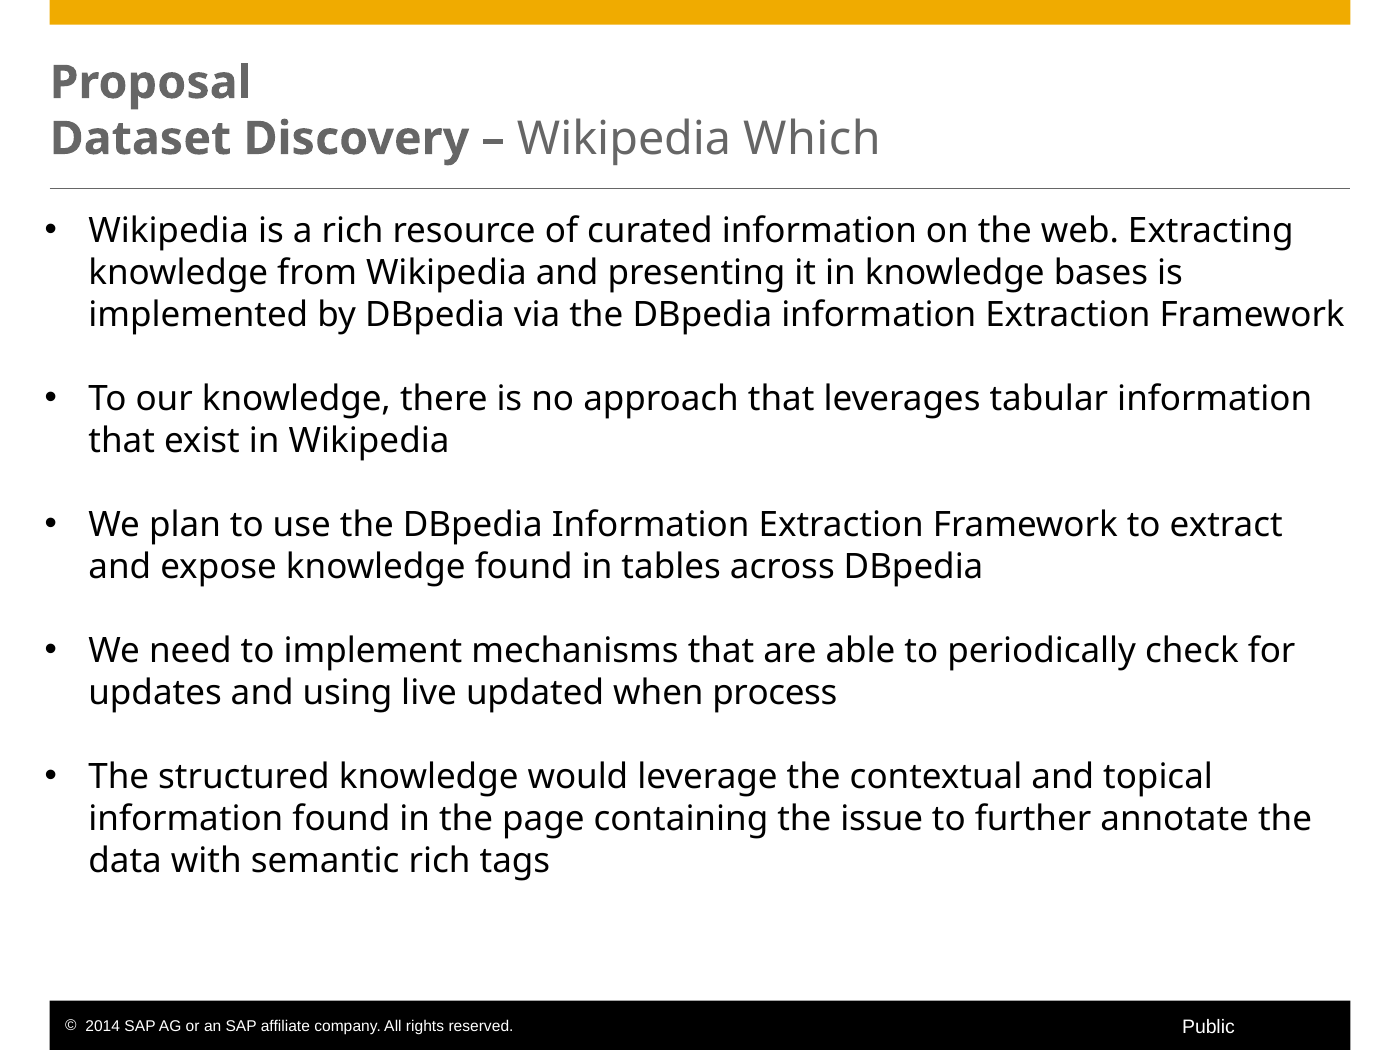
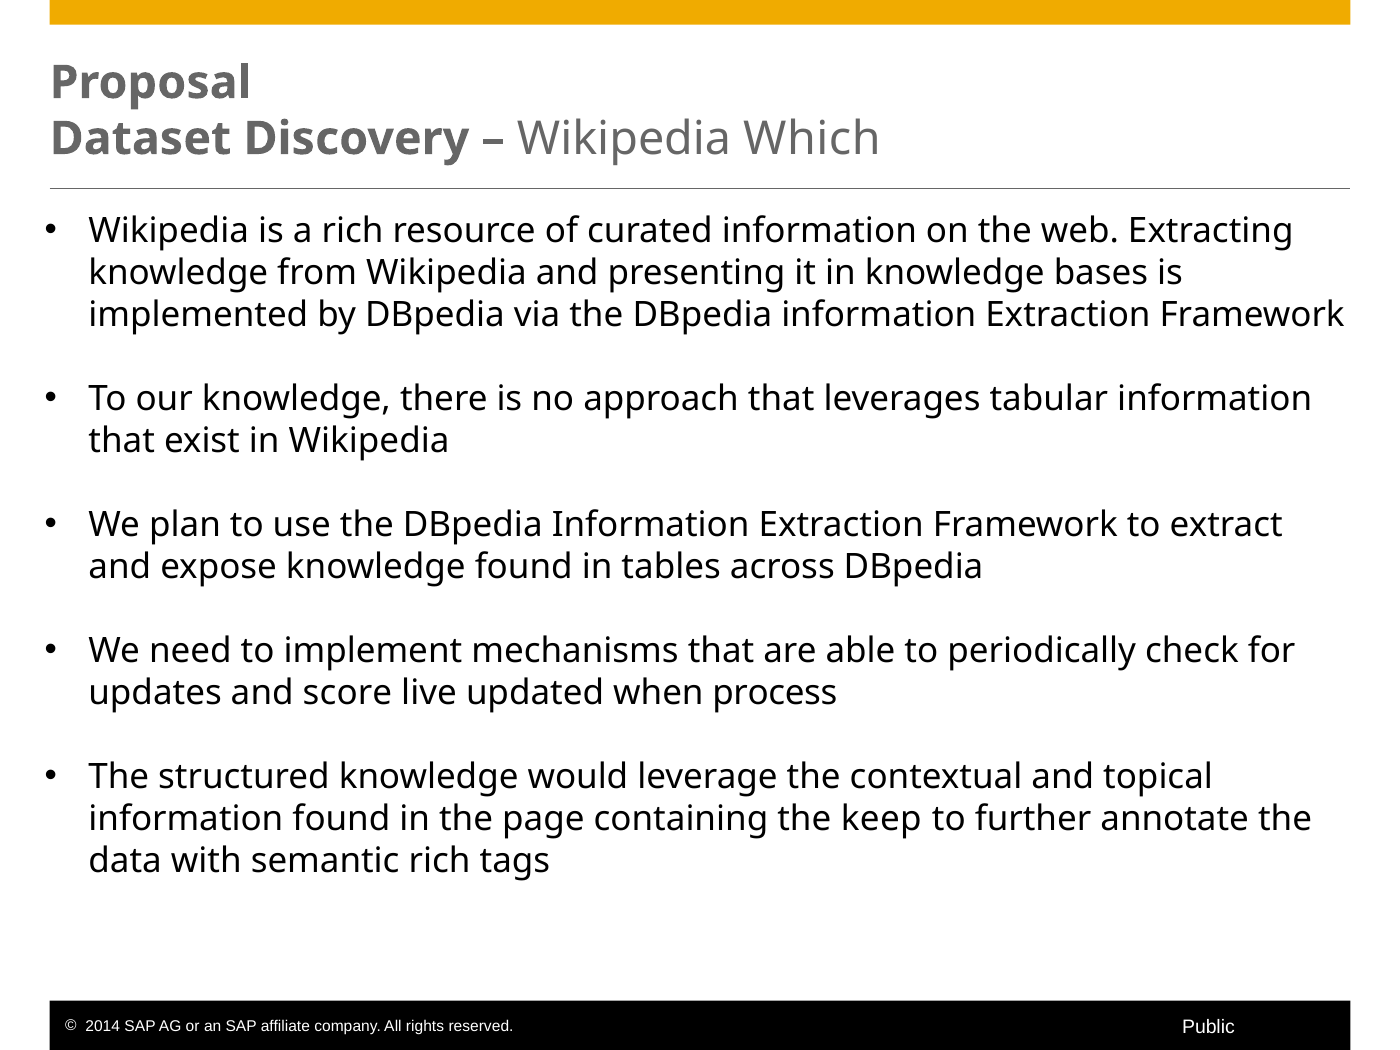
using: using -> score
issue: issue -> keep
